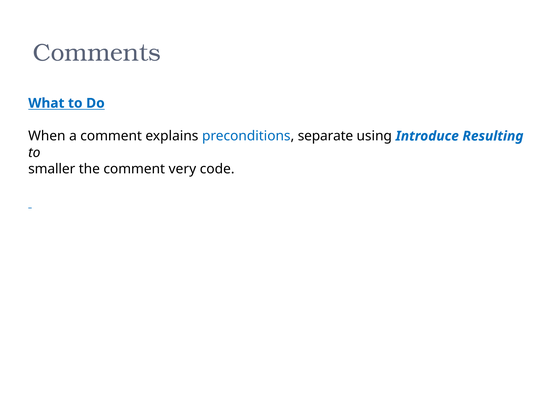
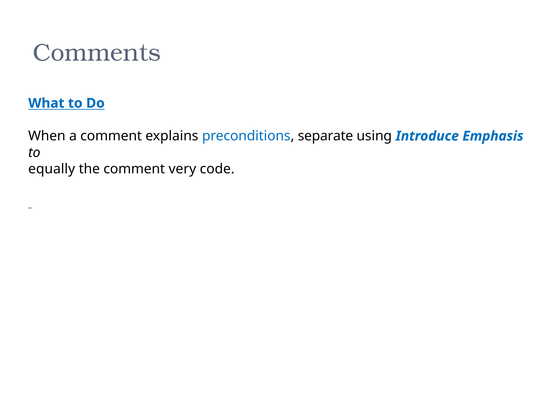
Resulting: Resulting -> Emphasis
smaller: smaller -> equally
